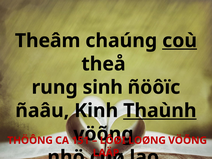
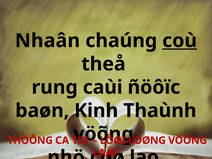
Theâm: Theâm -> Nhaân
sinh: sinh -> caùi
ñaâu: ñaâu -> baøn
Thaùnh underline: present -> none
